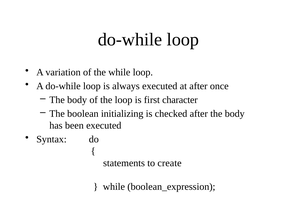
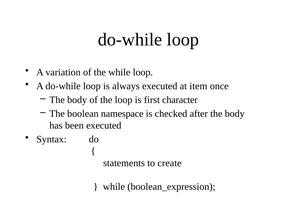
at after: after -> item
initializing: initializing -> namespace
